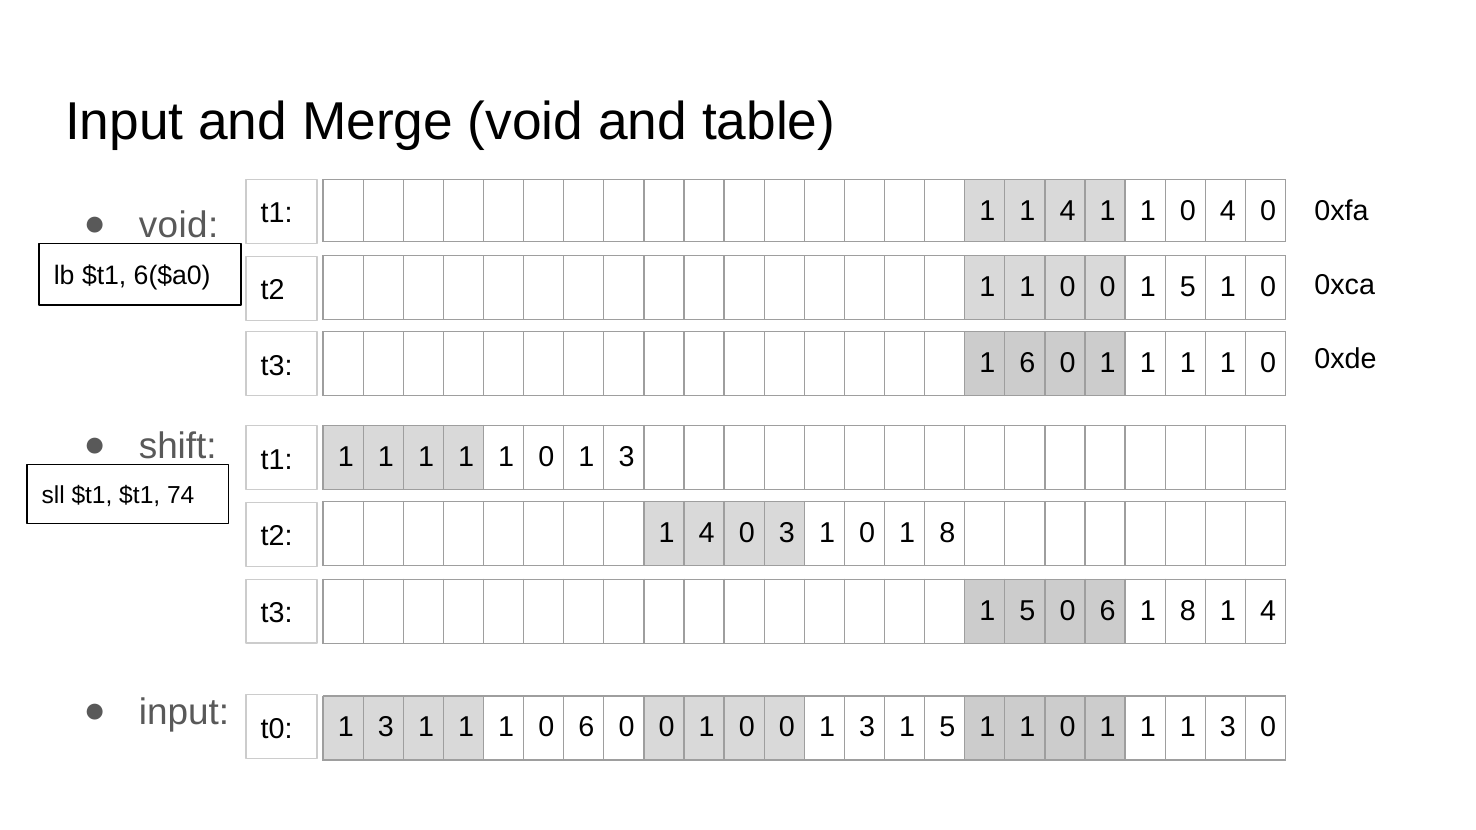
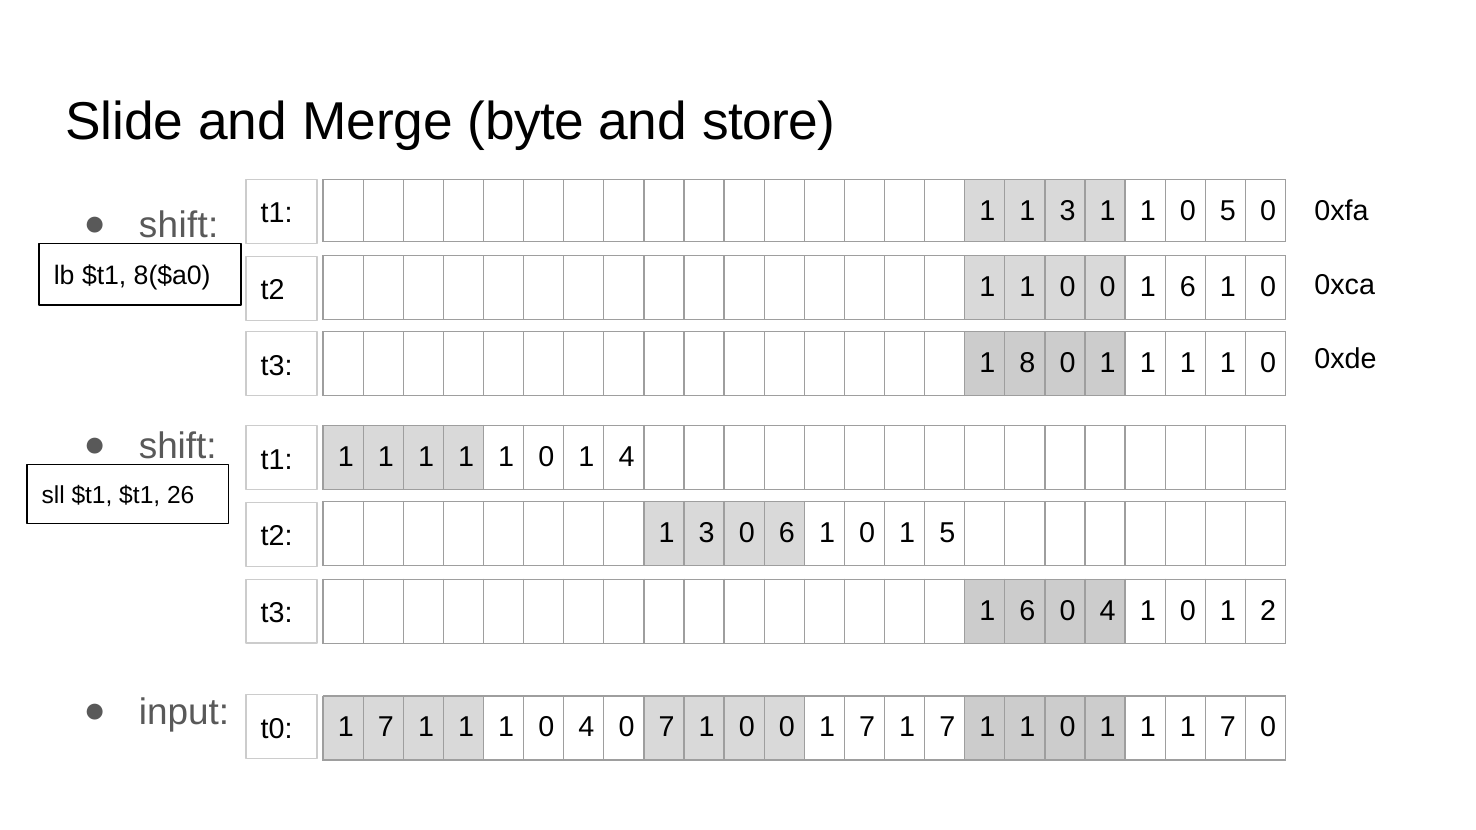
Input at (124, 122): Input -> Slide
Merge void: void -> byte
table: table -> store
1 1 4: 4 -> 3
0 4: 4 -> 5
void at (179, 225): void -> shift
6($a0: 6($a0 -> 8($a0
0 1 5: 5 -> 6
1 6: 6 -> 8
1 0 1 3: 3 -> 4
74: 74 -> 26
4 at (707, 533): 4 -> 3
0 3: 3 -> 6
0 1 8: 8 -> 5
5 at (1027, 611): 5 -> 6
6 at (1108, 611): 6 -> 4
8 at (1188, 611): 8 -> 0
4 at (1268, 611): 4 -> 2
3 at (386, 728): 3 -> 7
1 0 6: 6 -> 4
0 at (667, 728): 0 -> 7
0 0 1 3: 3 -> 7
5 at (947, 728): 5 -> 7
1 1 3: 3 -> 7
